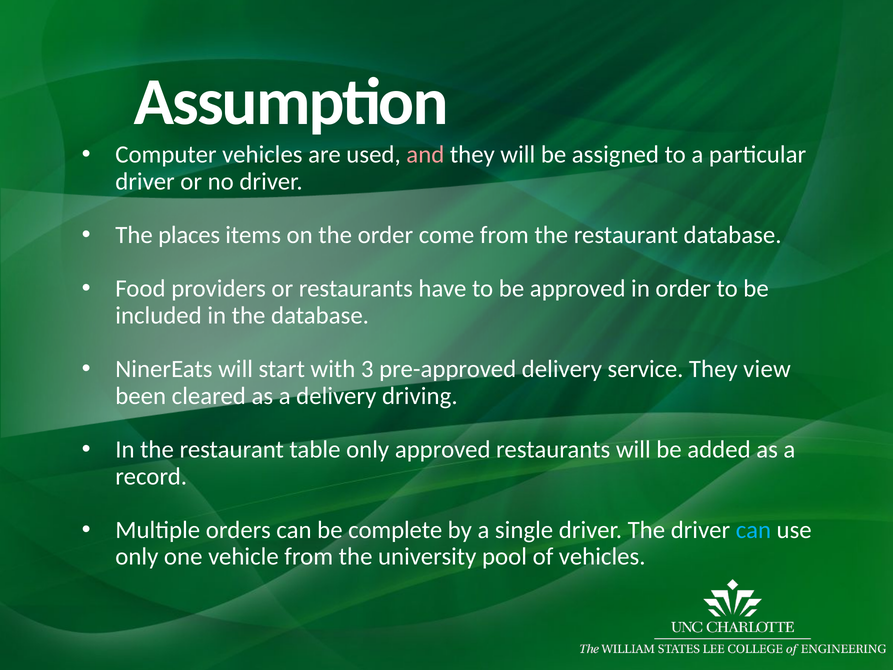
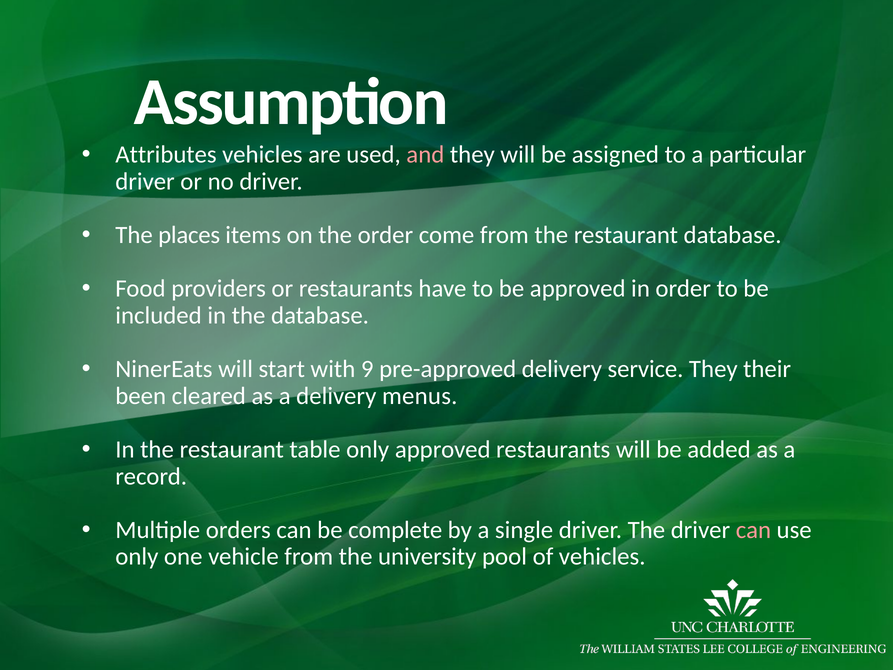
Computer: Computer -> Attributes
3: 3 -> 9
view: view -> their
driving: driving -> menus
can at (753, 530) colour: light blue -> pink
